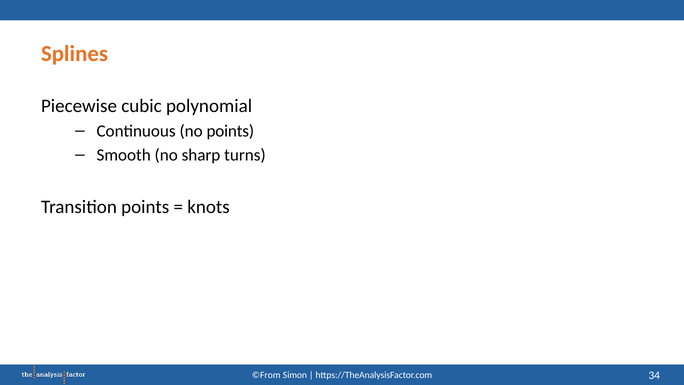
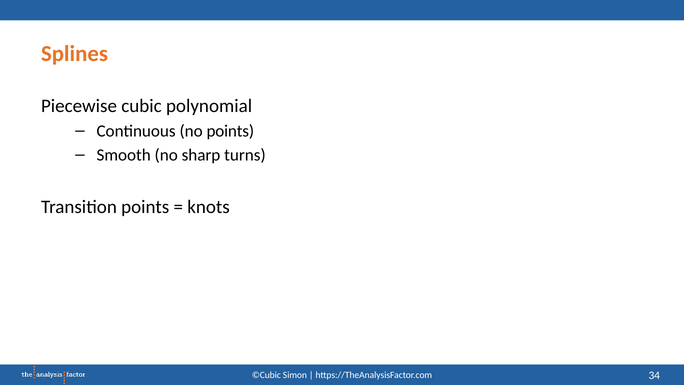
©From: ©From -> ©Cubic
